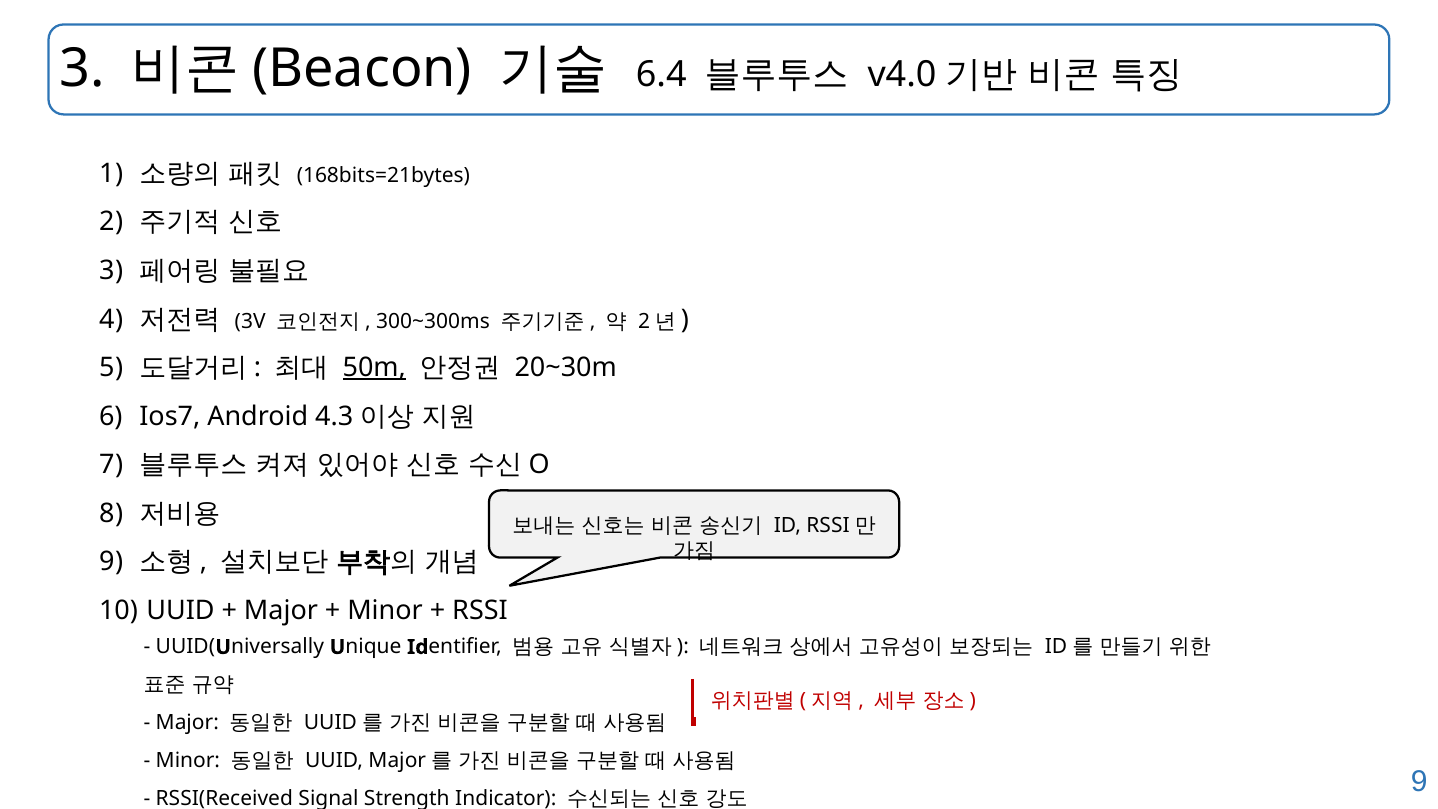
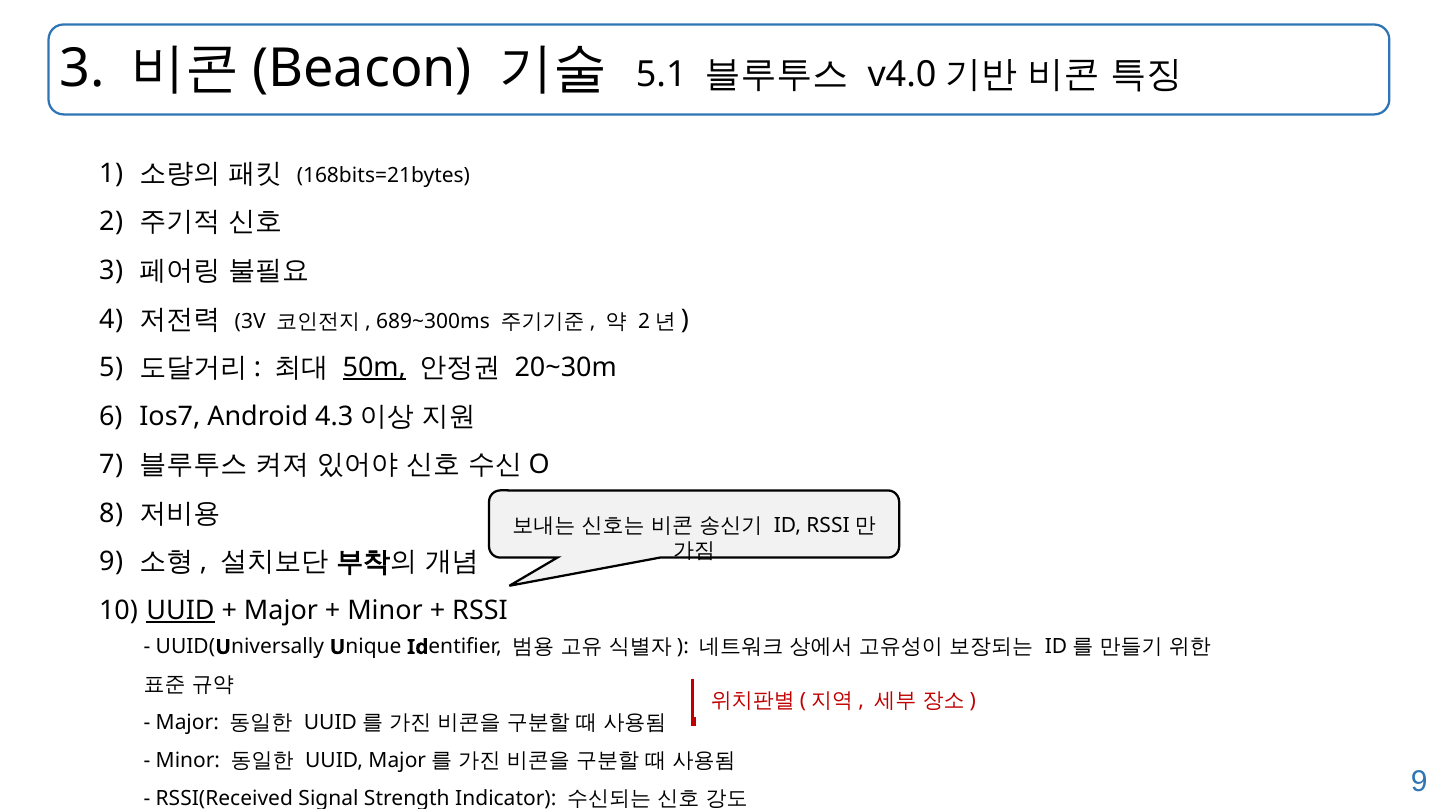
6.4: 6.4 -> 5.1
300~300ms: 300~300ms -> 689~300ms
UUID at (181, 610) underline: none -> present
